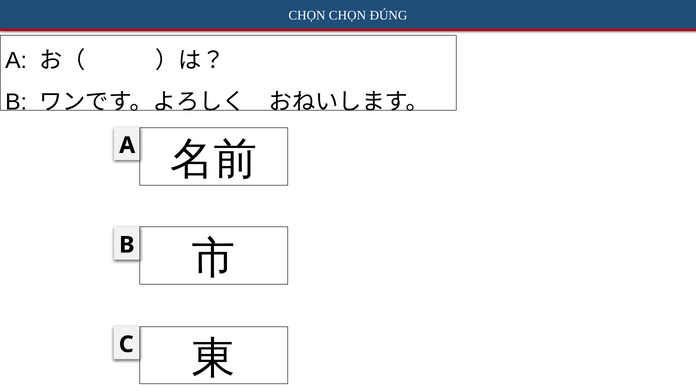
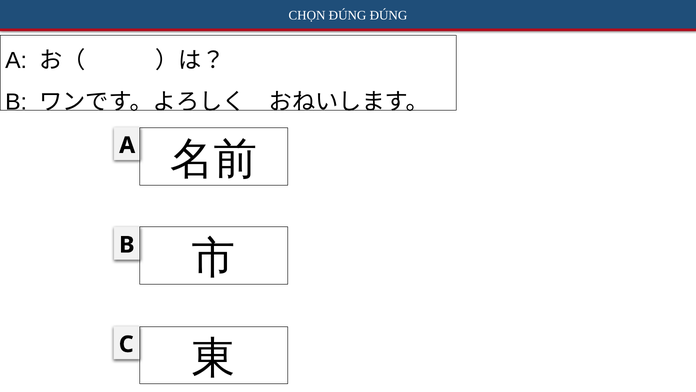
CHỌN CHỌN: CHỌN -> ĐÚNG
